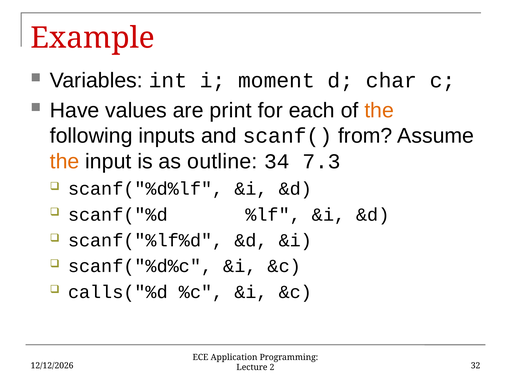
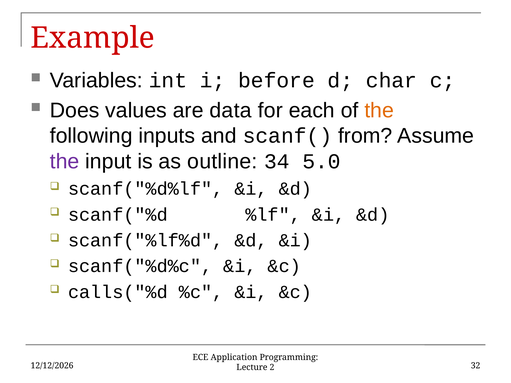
moment: moment -> before
Have: Have -> Does
print: print -> data
the at (65, 162) colour: orange -> purple
7.3: 7.3 -> 5.0
